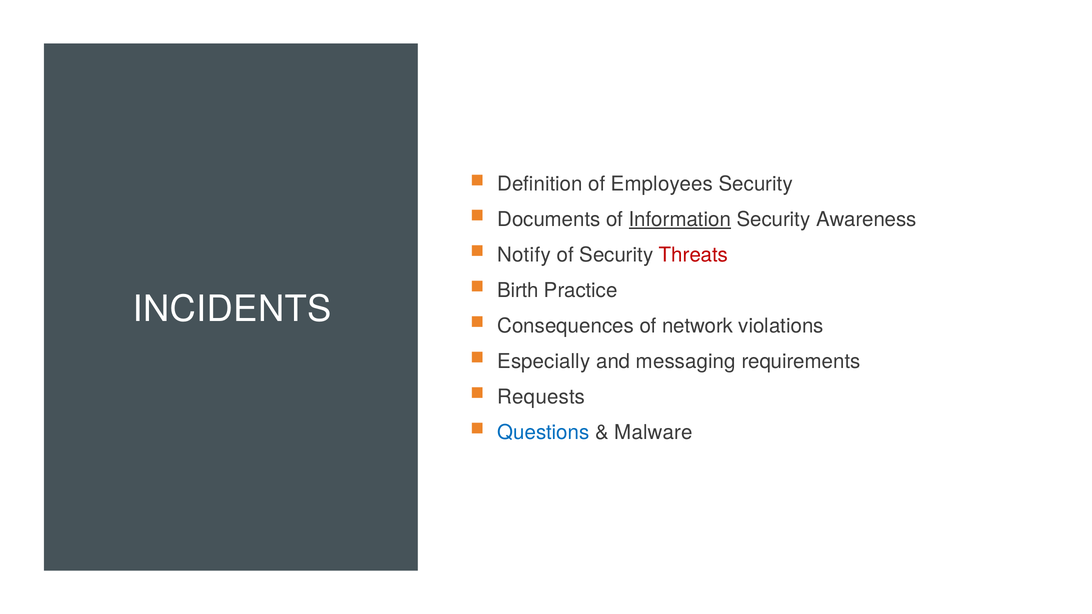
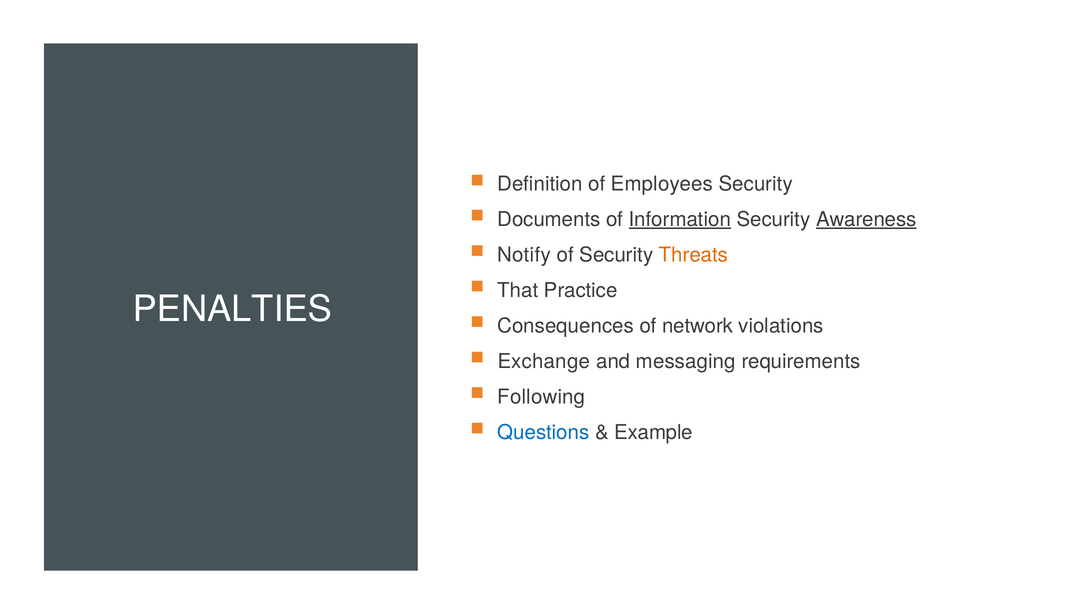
Awareness underline: none -> present
Threats colour: red -> orange
Birth: Birth -> That
INCIDENTS: INCIDENTS -> PENALTIES
Especially: Especially -> Exchange
Requests: Requests -> Following
Malware: Malware -> Example
